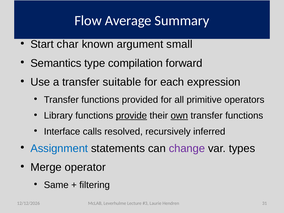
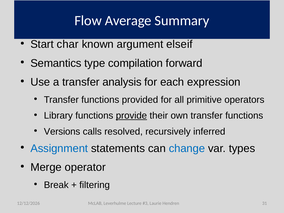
small: small -> elseif
suitable: suitable -> analysis
own underline: present -> none
Interface: Interface -> Versions
change colour: purple -> blue
Same: Same -> Break
